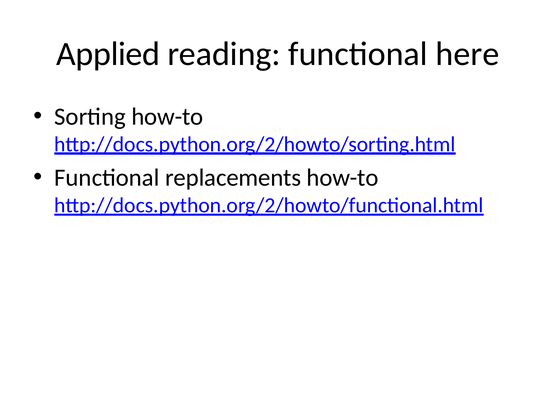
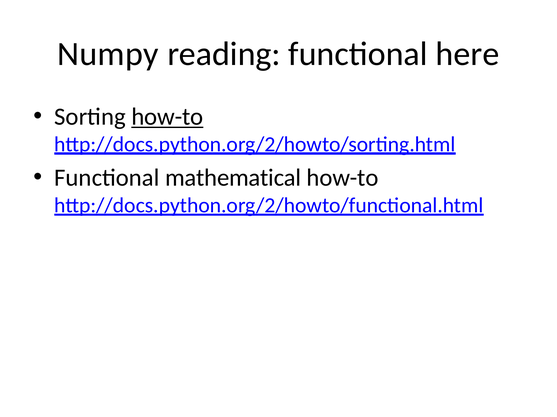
Applied: Applied -> Numpy
how-to at (167, 117) underline: none -> present
replacements: replacements -> mathematical
